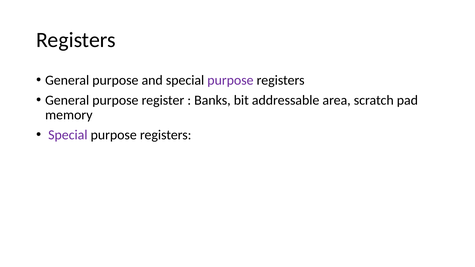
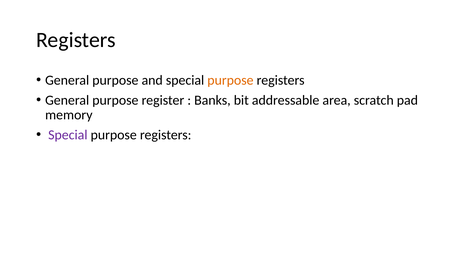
purpose at (230, 80) colour: purple -> orange
